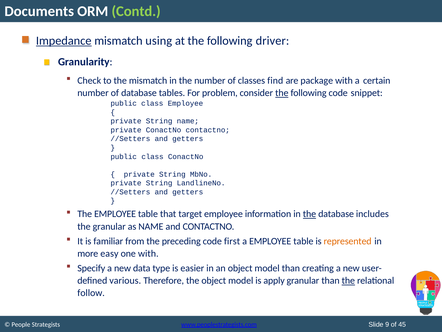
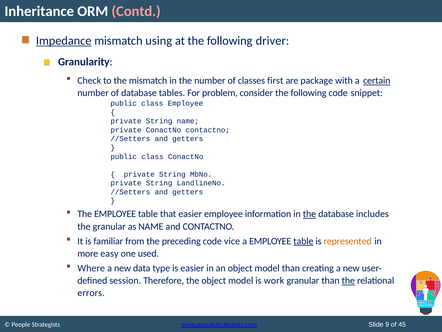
Documents: Documents -> Inheritance
Contd colour: light green -> pink
find: find -> first
certain underline: none -> present
the at (282, 93) underline: present -> none
that target: target -> easier
first: first -> vice
table at (303, 241) underline: none -> present
one with: with -> used
Specify: Specify -> Where
various: various -> session
apply: apply -> work
follow: follow -> errors
